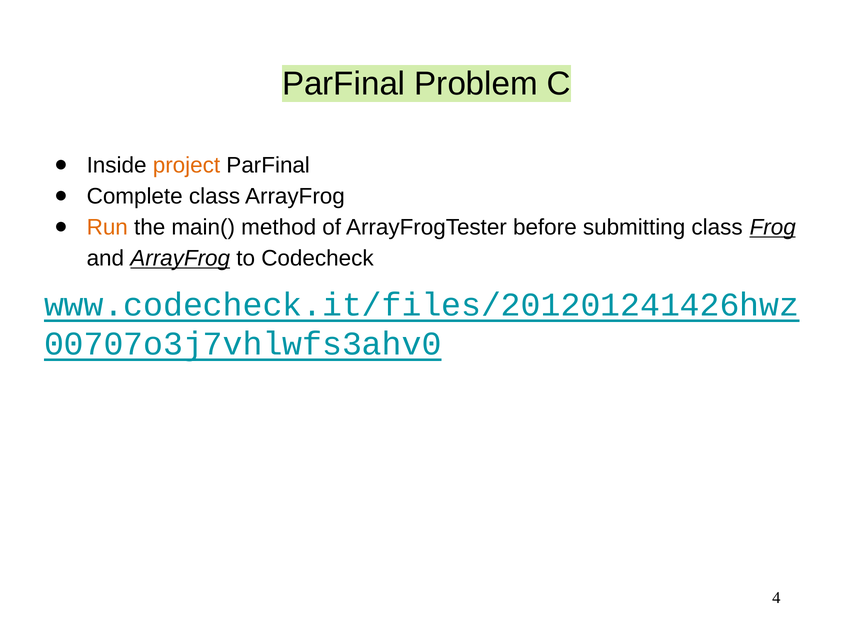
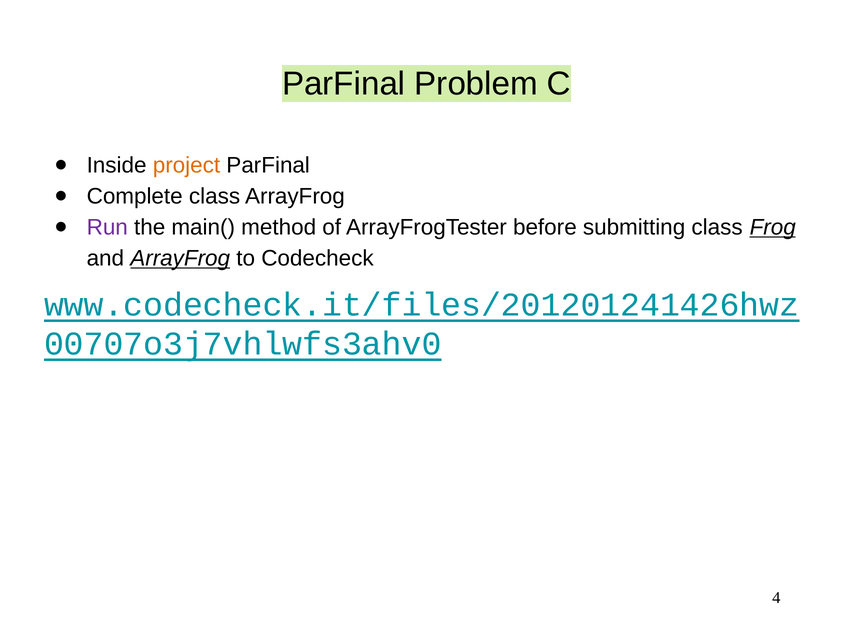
Run colour: orange -> purple
